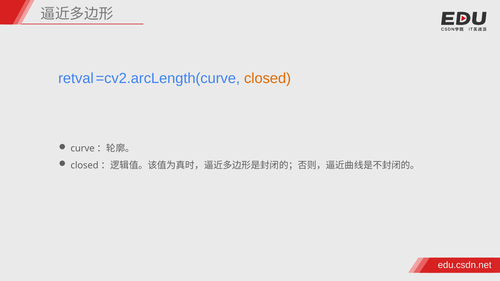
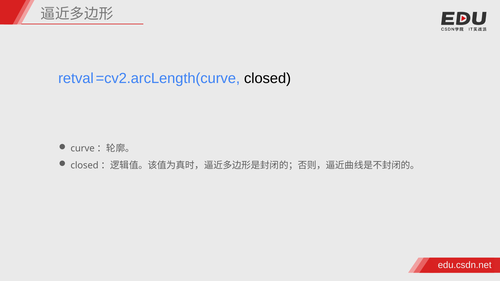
closed colour: orange -> black
